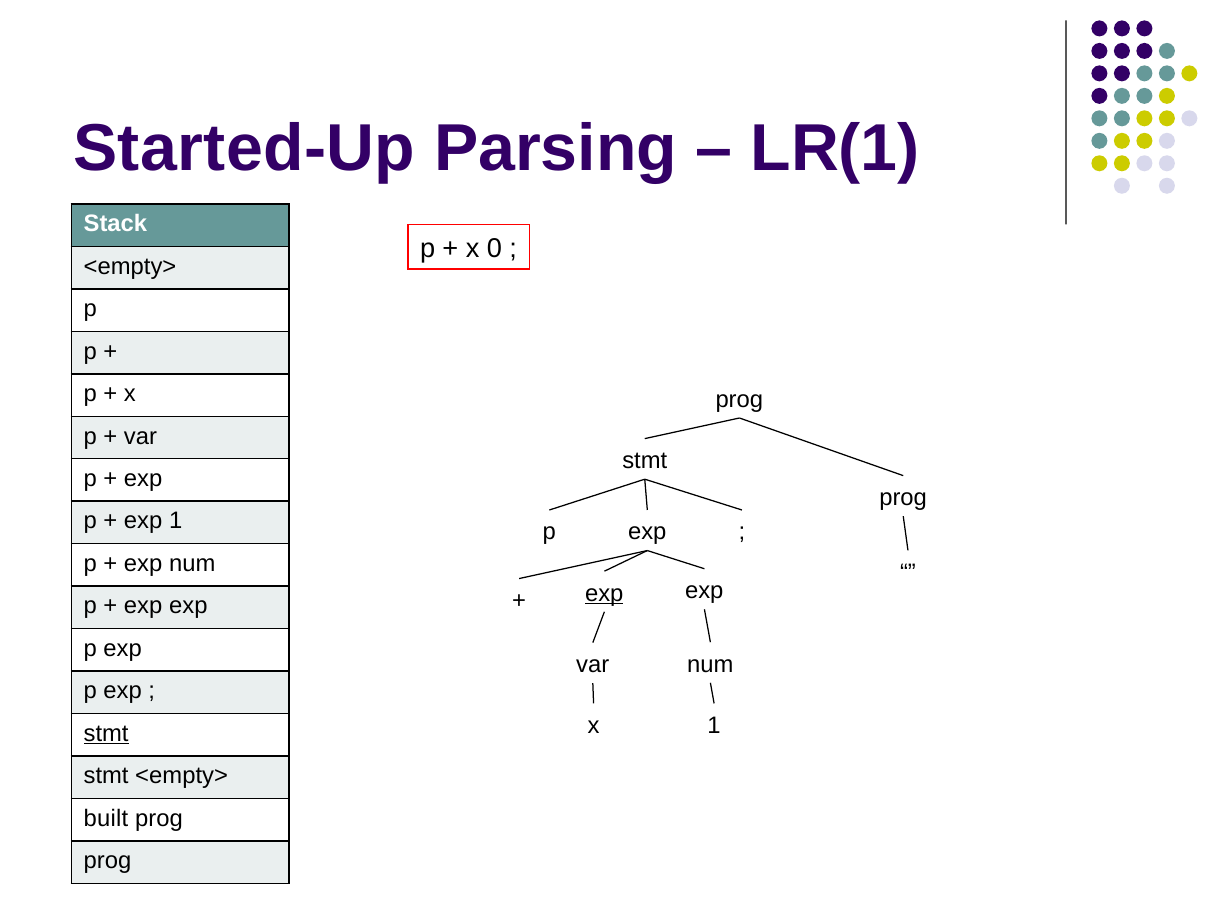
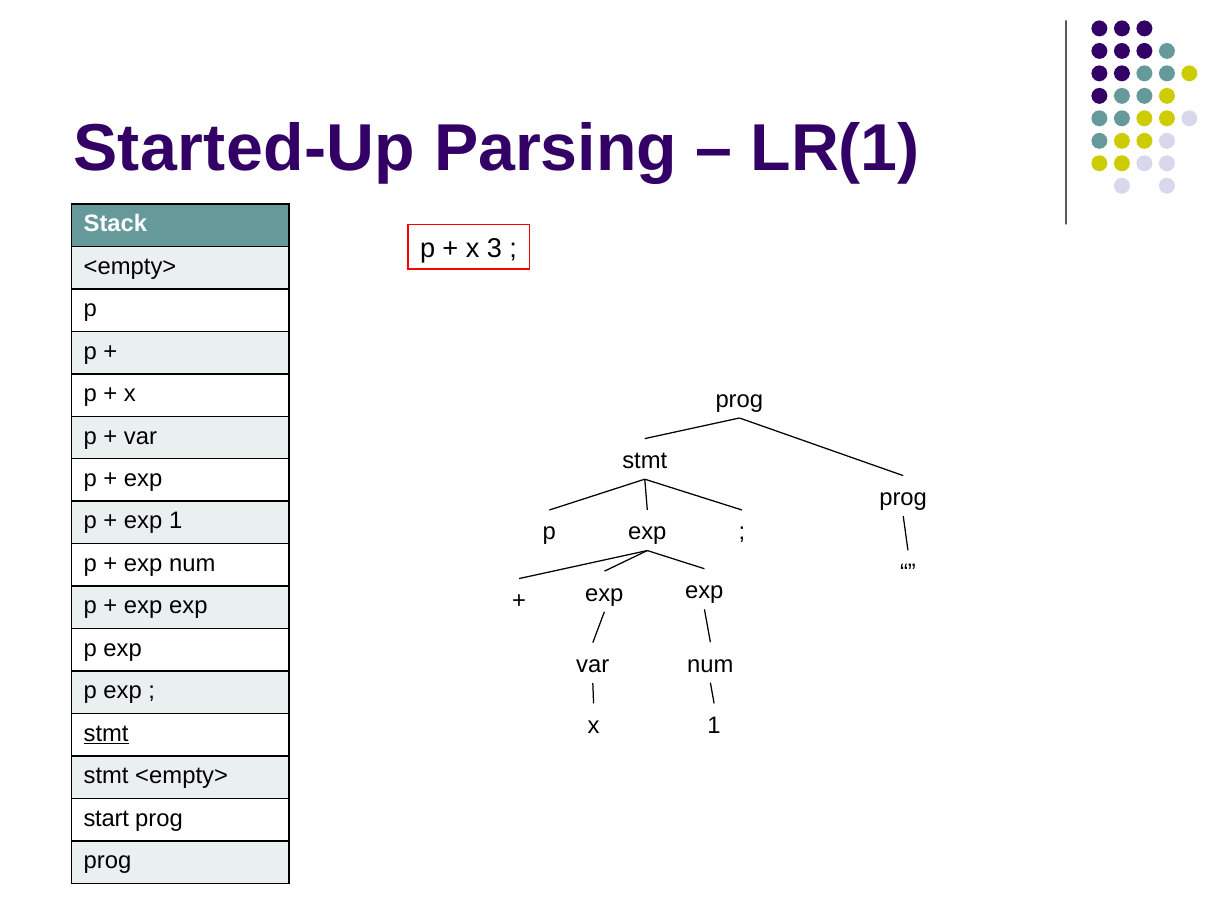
0: 0 -> 3
exp at (604, 593) underline: present -> none
built: built -> start
